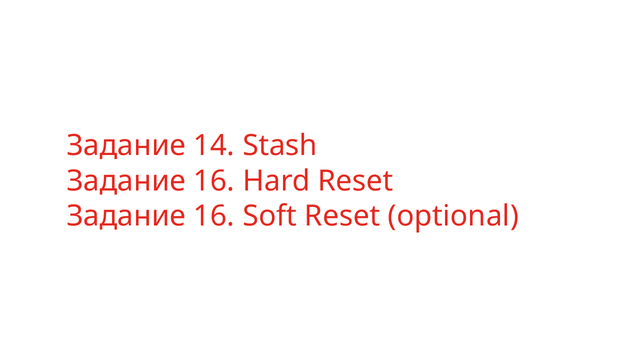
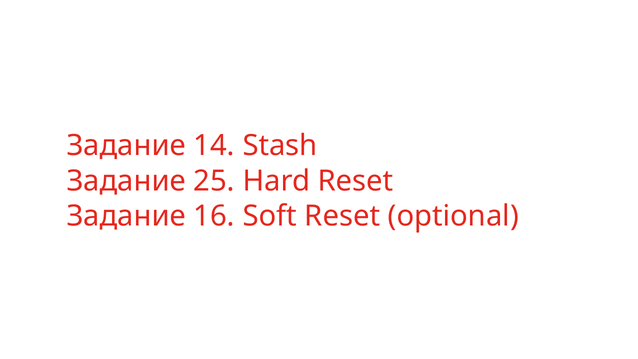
16 at (214, 181): 16 -> 25
